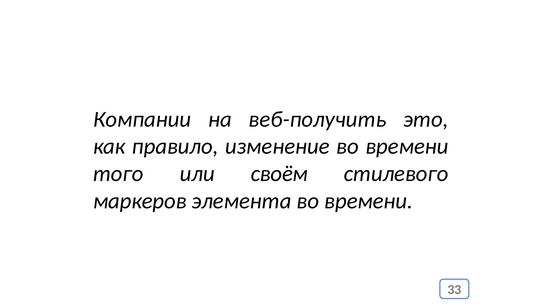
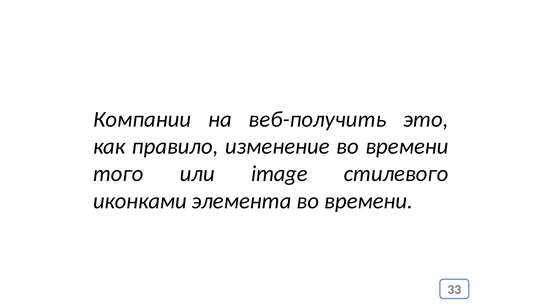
своём: своём -> image
маркеров: маркеров -> иконками
